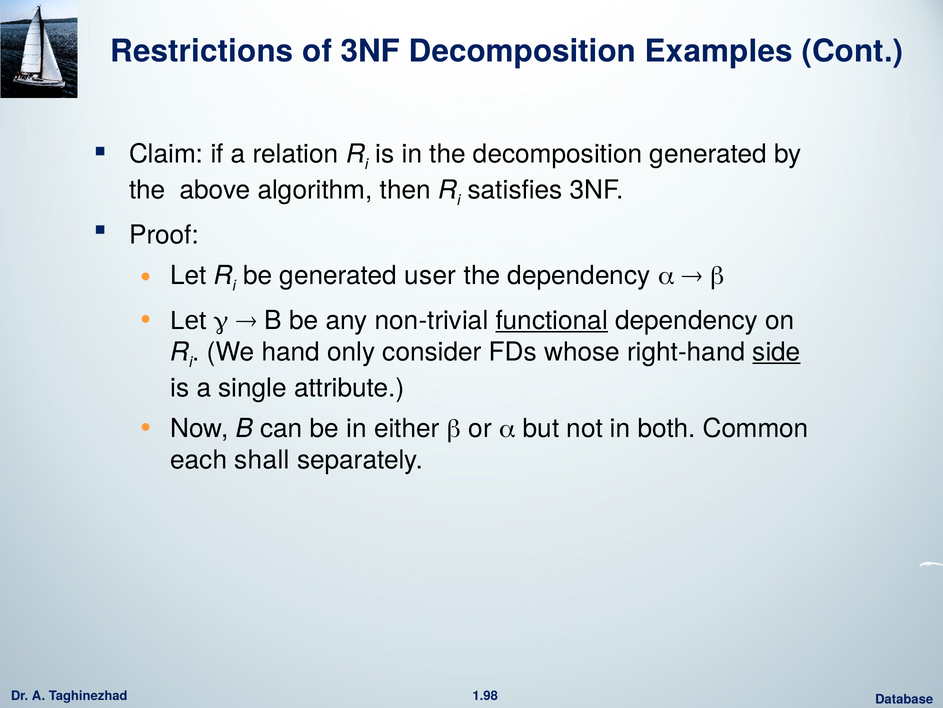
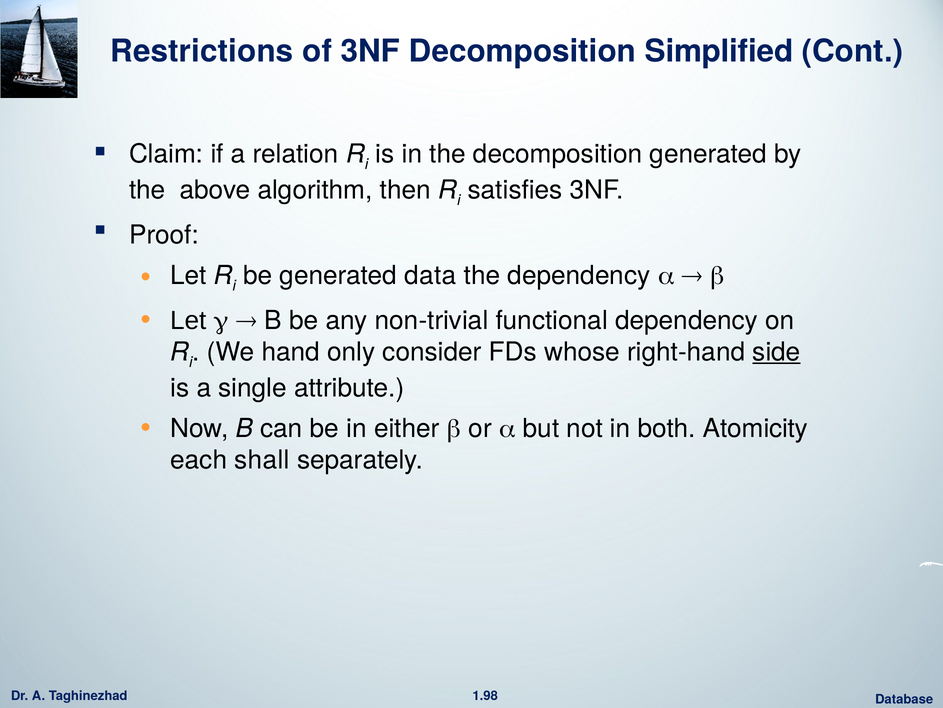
Examples: Examples -> Simplified
user: user -> data
functional underline: present -> none
Common: Common -> Atomicity
